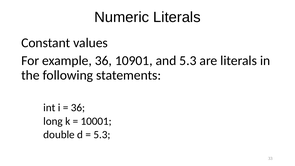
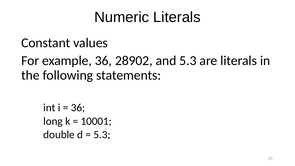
10901: 10901 -> 28902
